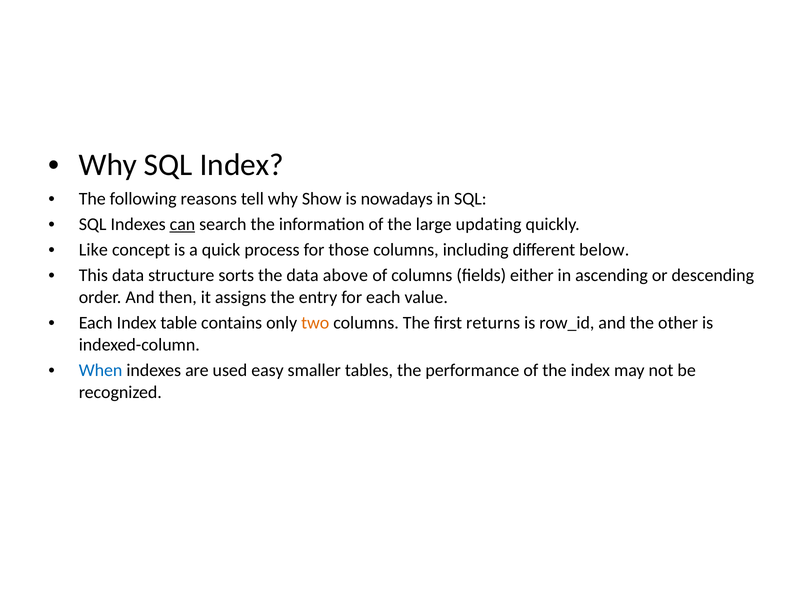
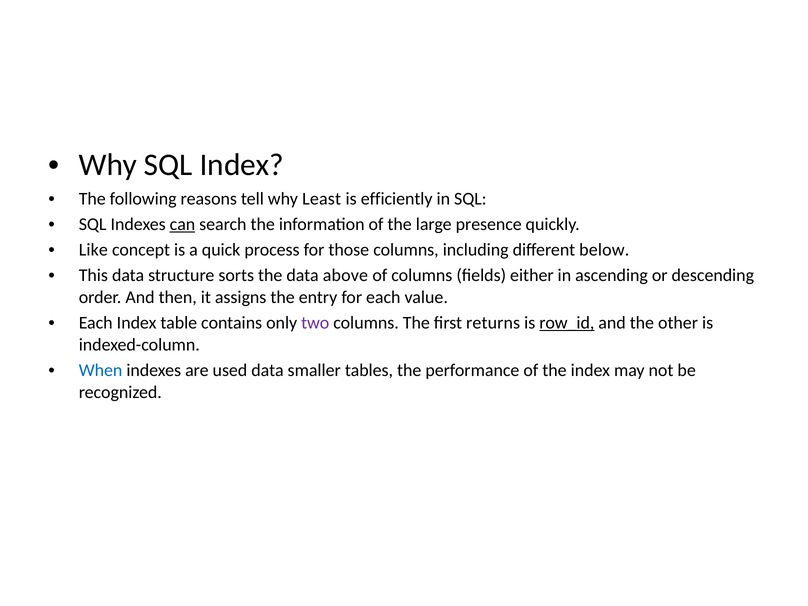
Show: Show -> Least
nowadays: nowadays -> efficiently
updating: updating -> presence
two colour: orange -> purple
row_id underline: none -> present
used easy: easy -> data
